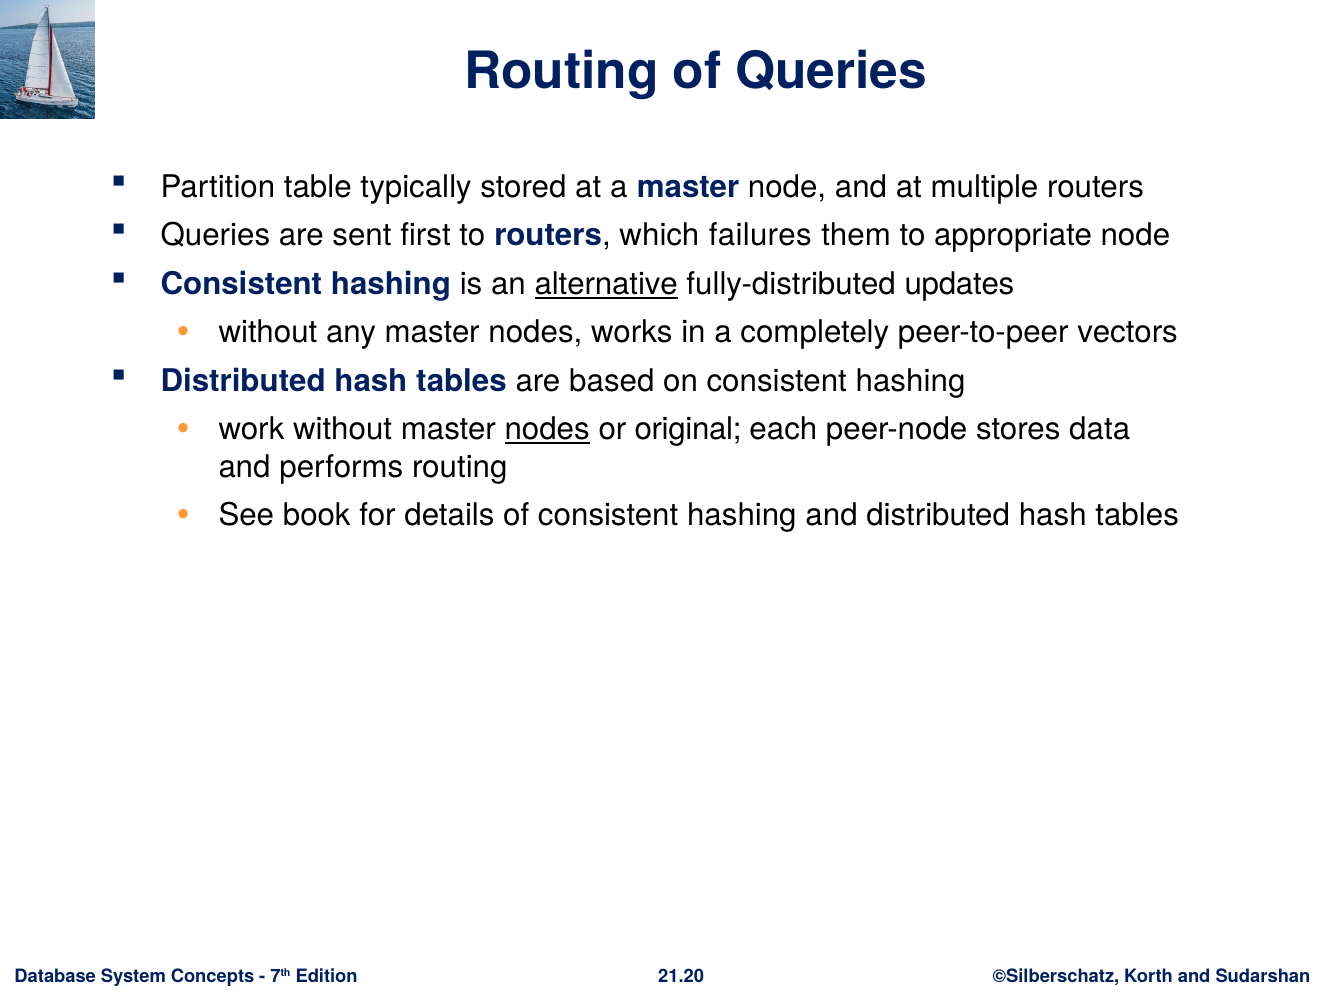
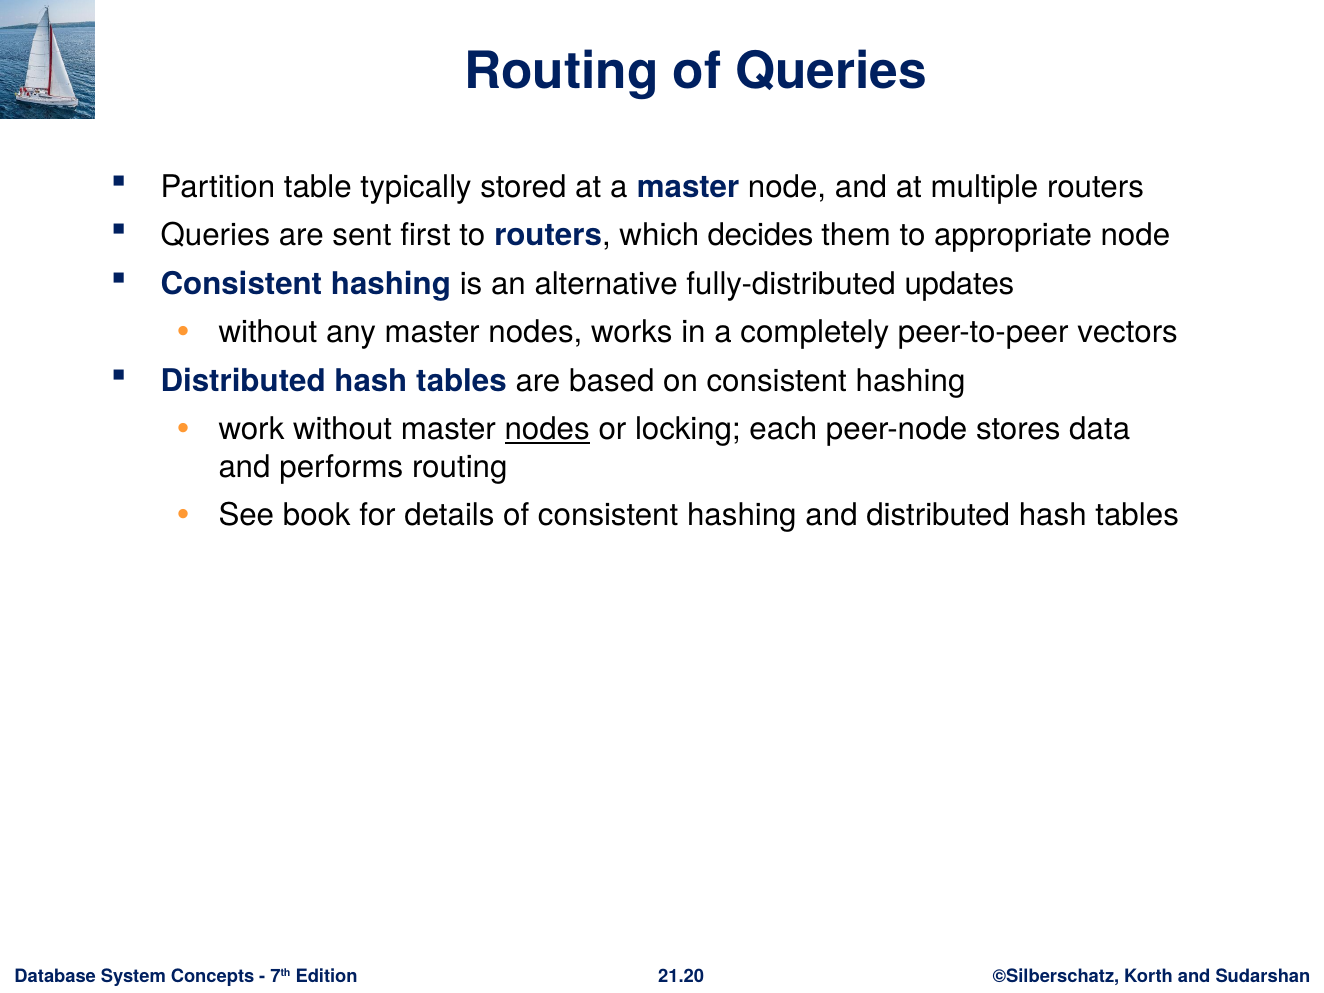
failures: failures -> decides
alternative underline: present -> none
original: original -> locking
